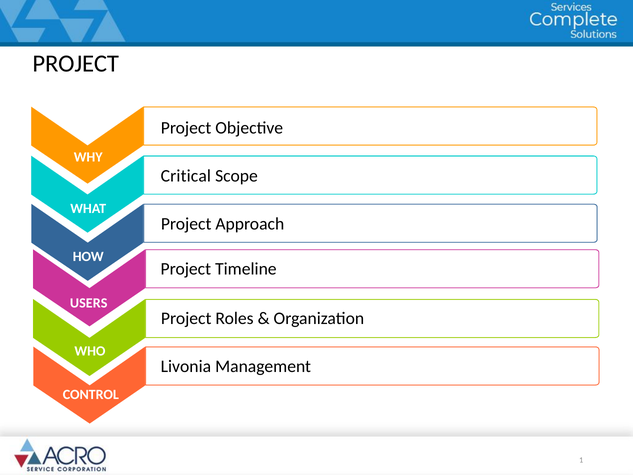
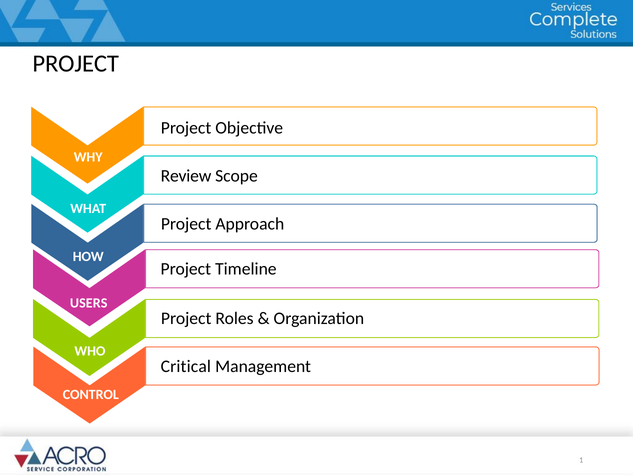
Critical: Critical -> Review
Livonia: Livonia -> Critical
